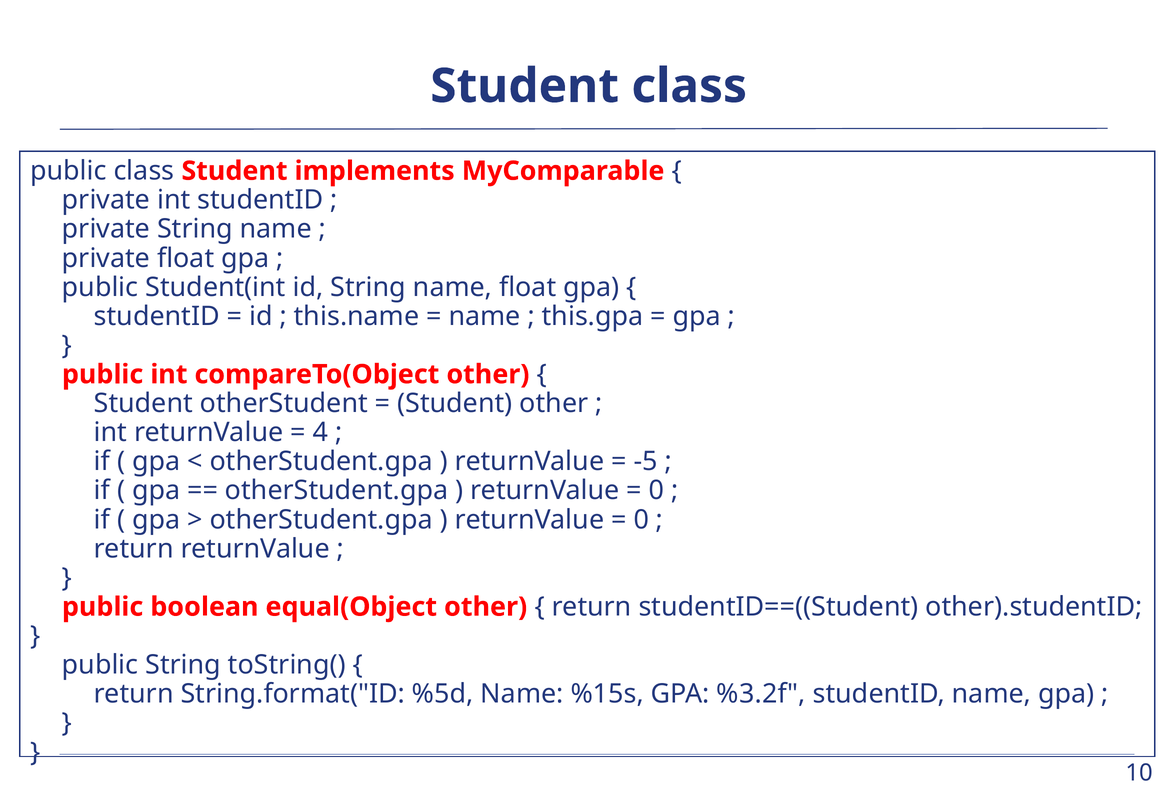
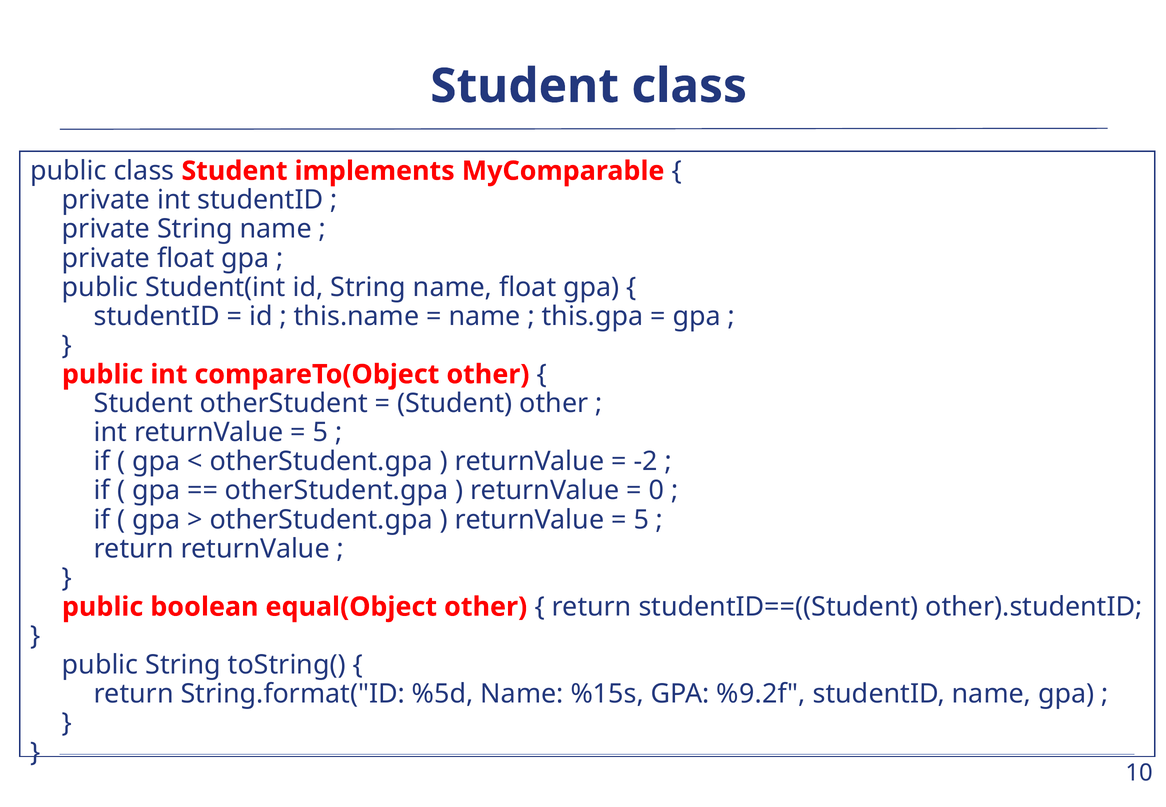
4 at (320, 433): 4 -> 5
-5: -5 -> -2
0 at (641, 520): 0 -> 5
%3.2f: %3.2f -> %9.2f
